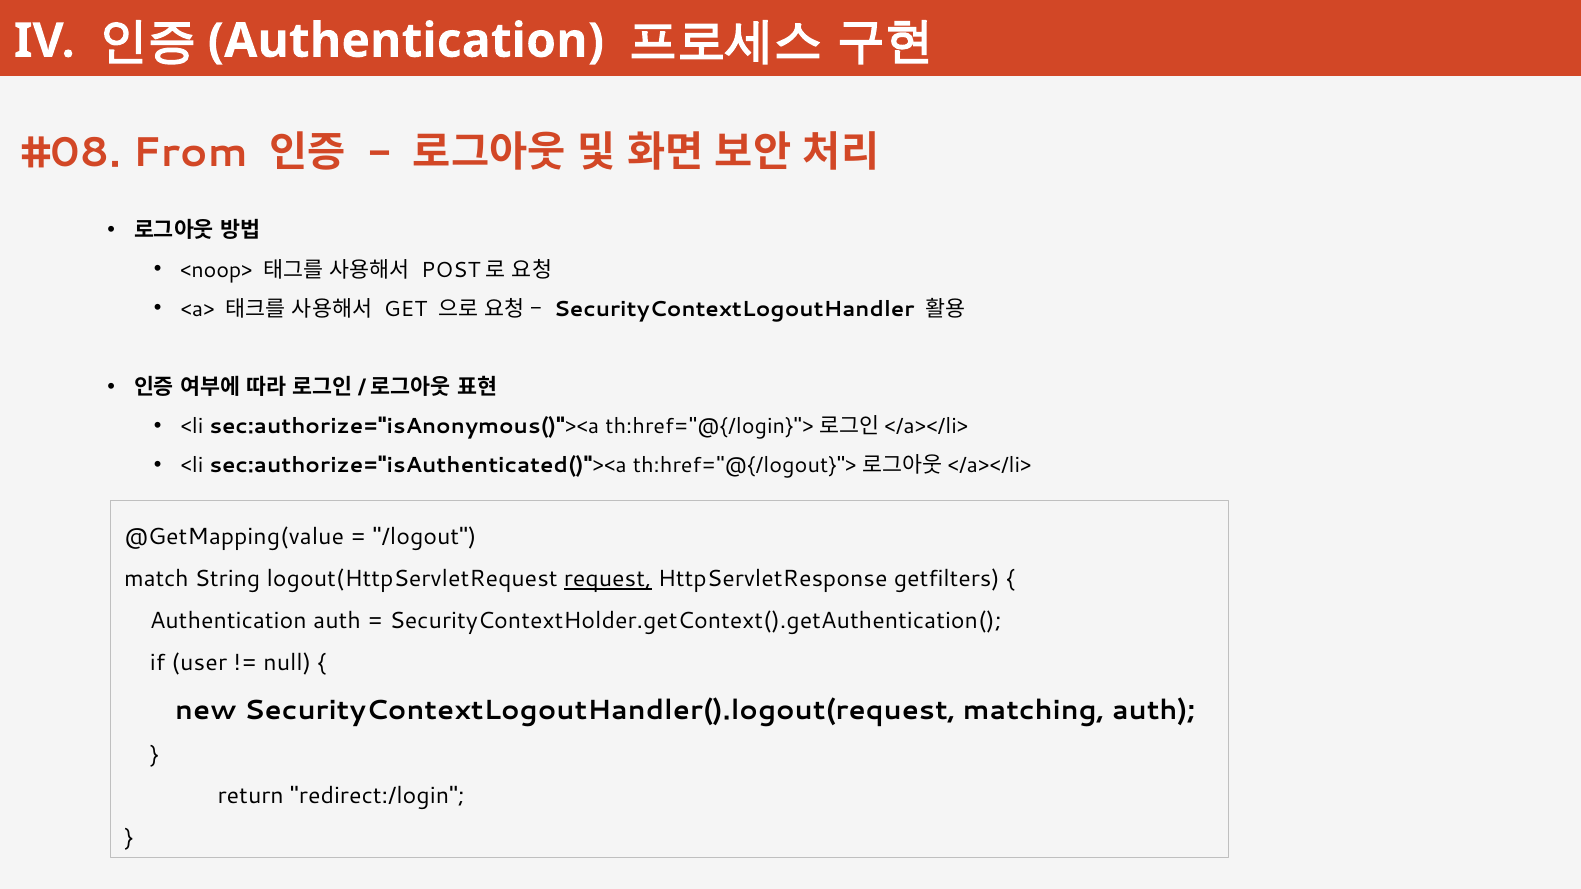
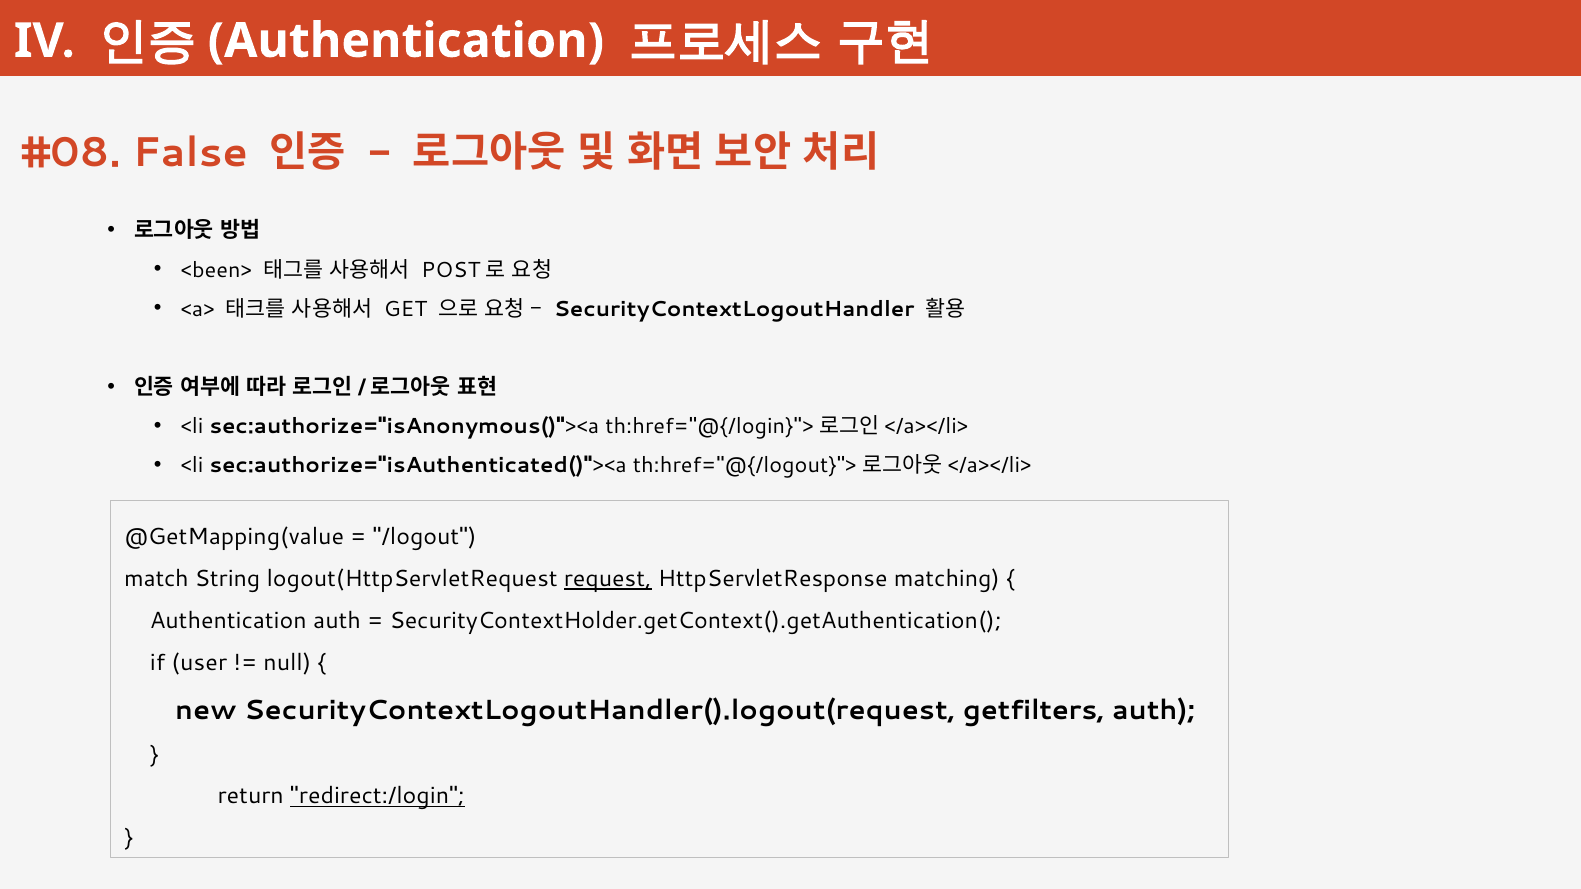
From: From -> False
<noop>: <noop> -> <been>
getfilters: getfilters -> matching
matching: matching -> getfilters
redirect:/login underline: none -> present
